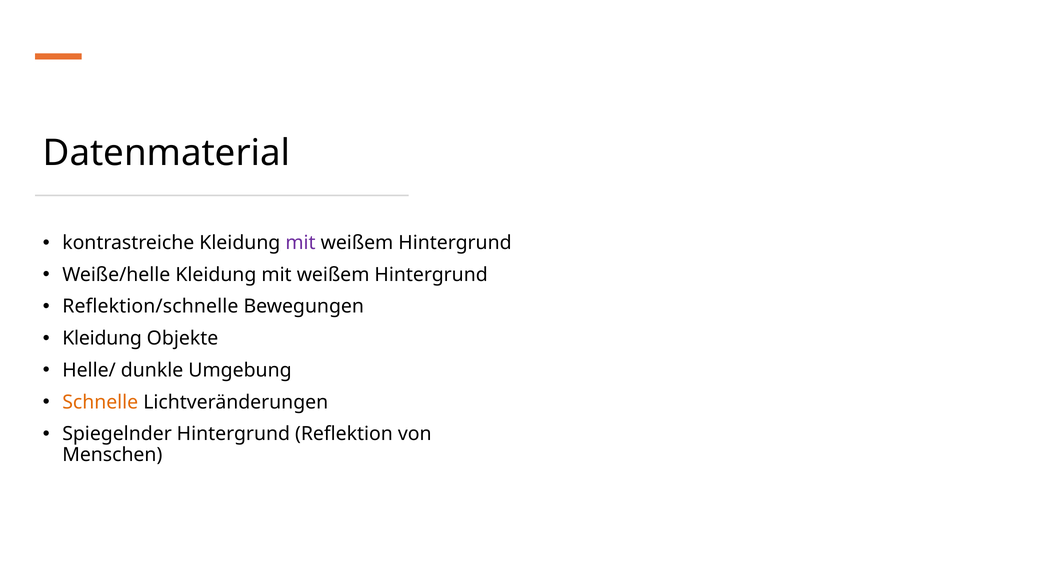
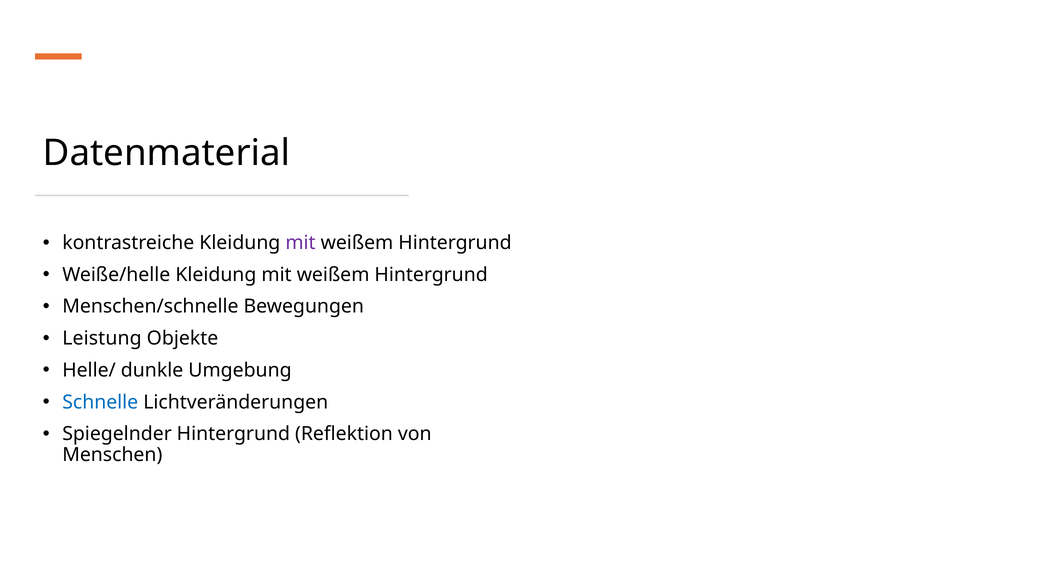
Reflektion/schnelle: Reflektion/schnelle -> Menschen/schnelle
Kleidung at (102, 338): Kleidung -> Leistung
Schnelle colour: orange -> blue
